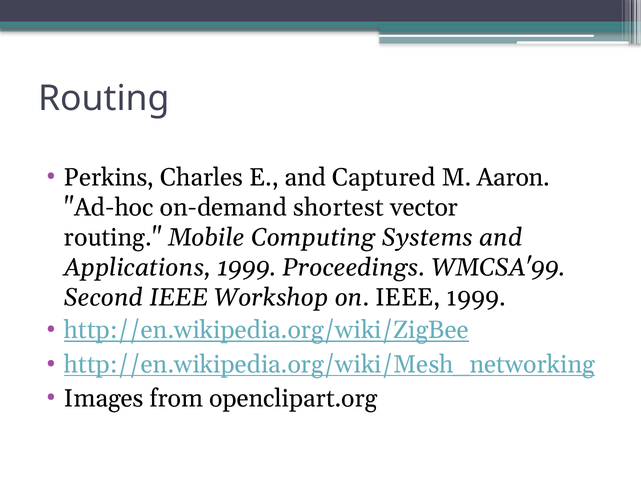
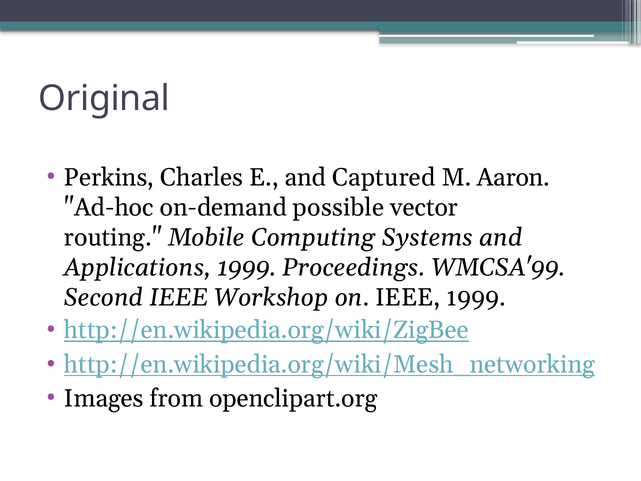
Routing at (104, 99): Routing -> Original
shortest: shortest -> possible
